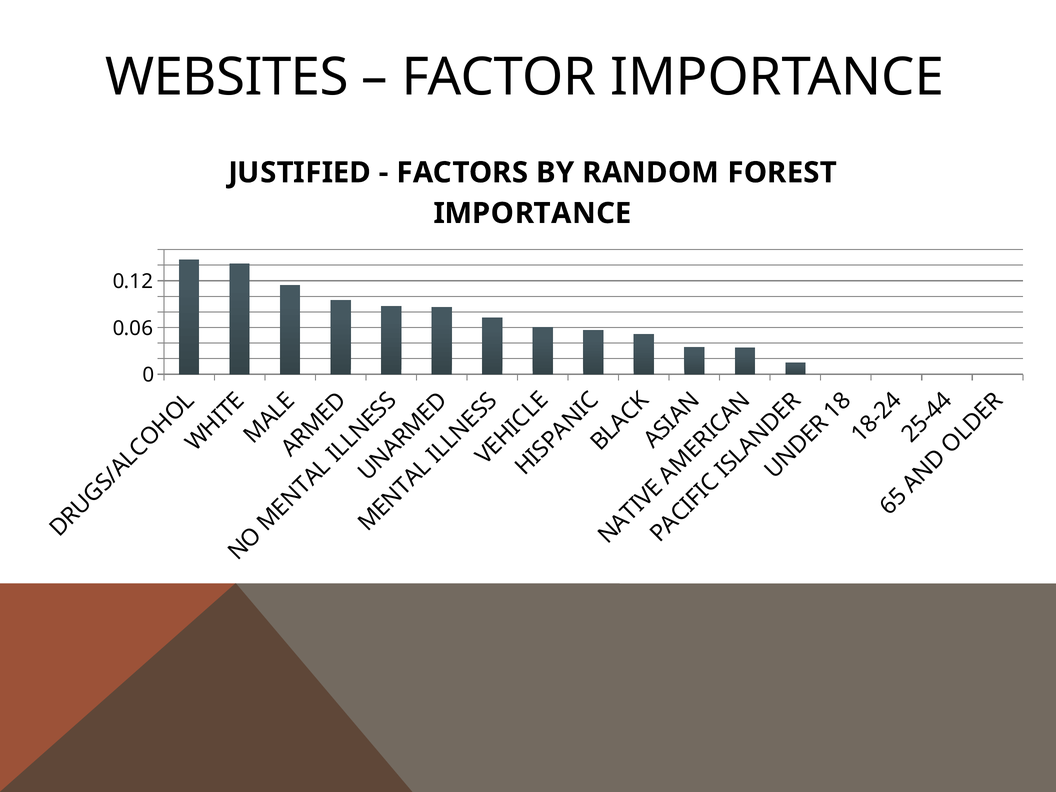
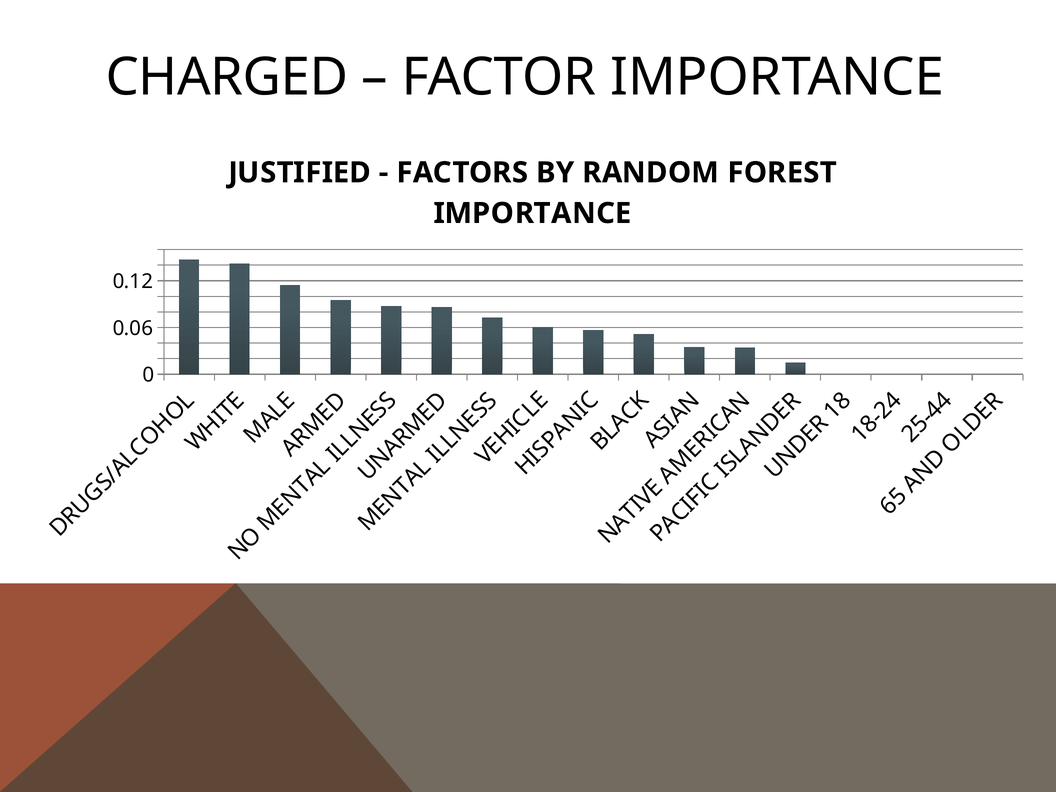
WEBSITES: WEBSITES -> CHARGED
